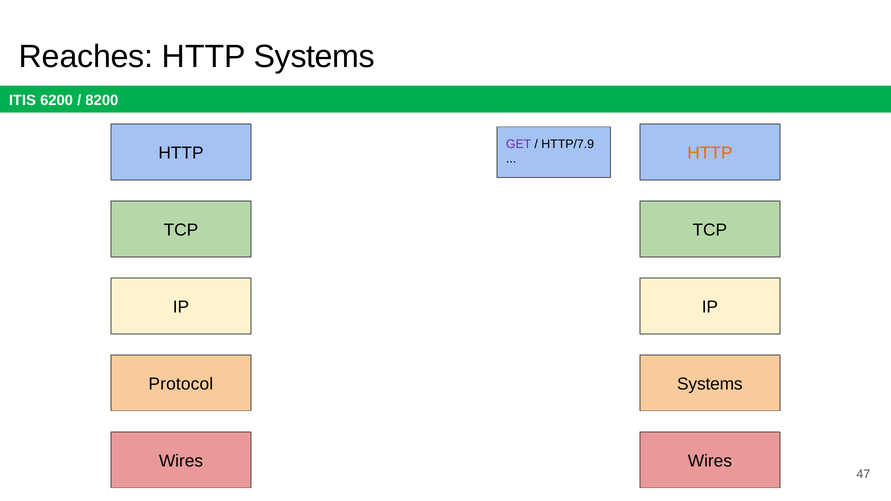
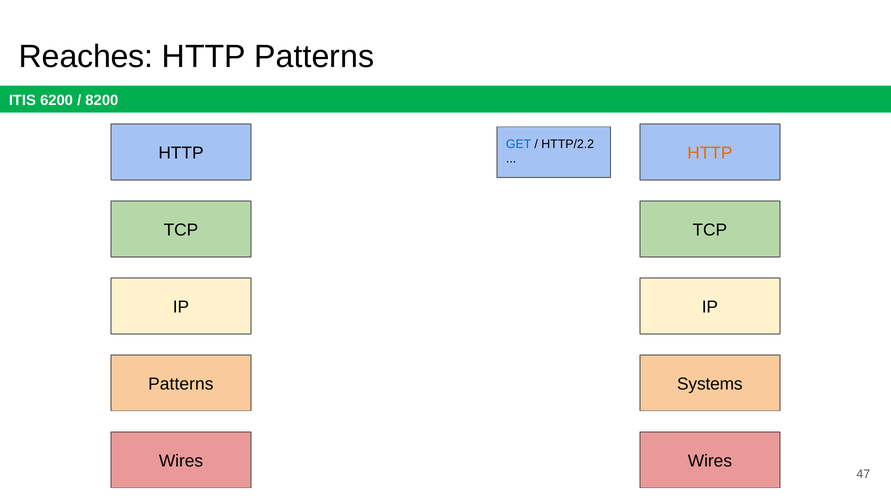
HTTP Systems: Systems -> Patterns
GET colour: purple -> blue
HTTP/7.9: HTTP/7.9 -> HTTP/2.2
Protocol at (181, 384): Protocol -> Patterns
